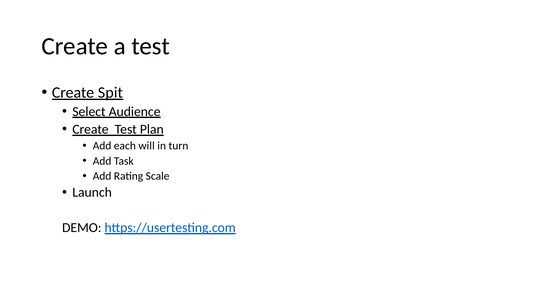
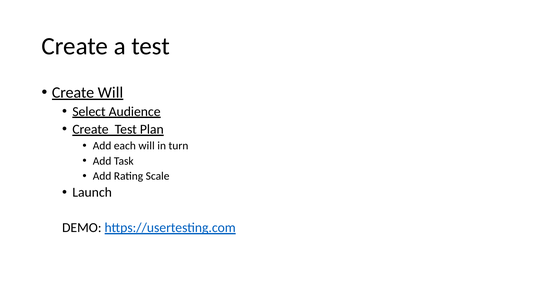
Create Spit: Spit -> Will
